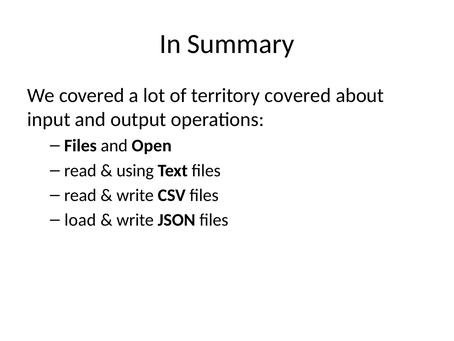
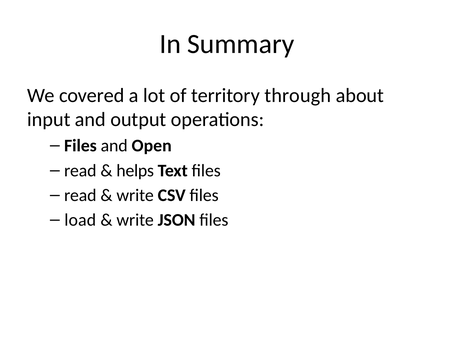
territory covered: covered -> through
using: using -> helps
